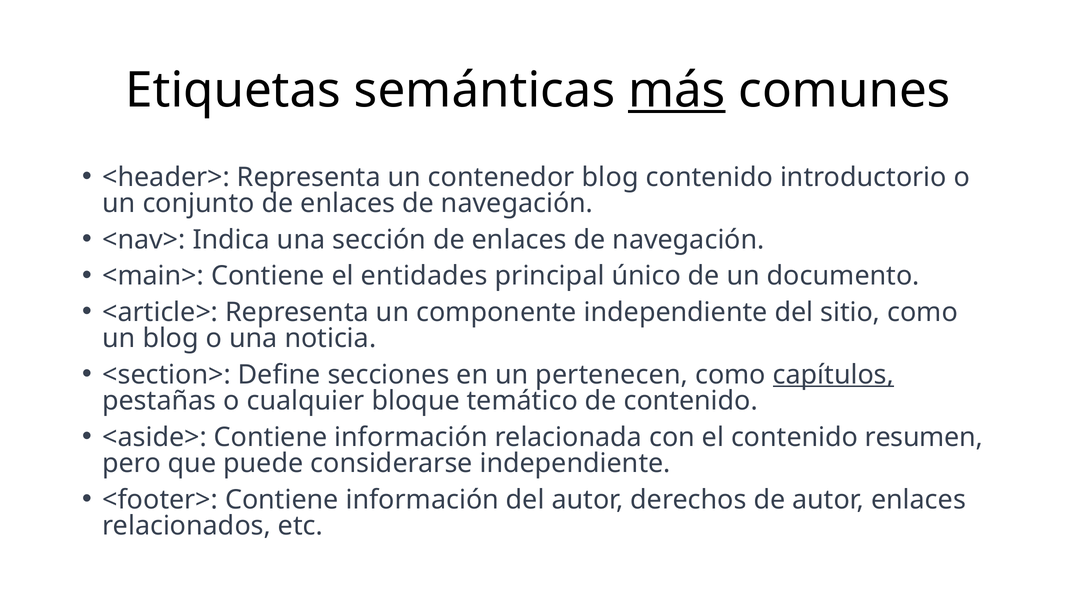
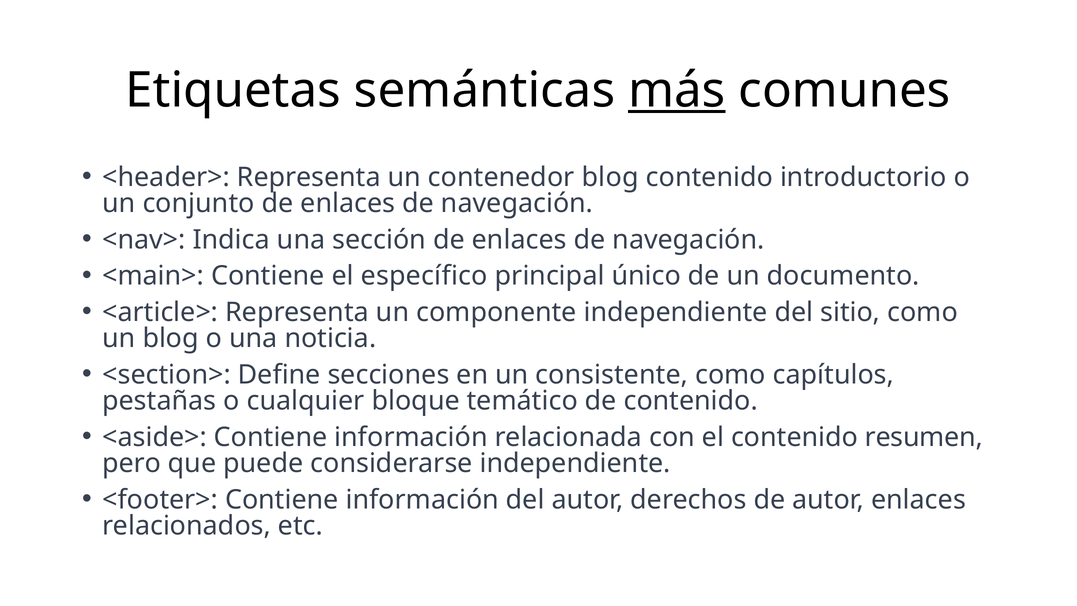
entidades: entidades -> específico
pertenecen: pertenecen -> consistente
capítulos underline: present -> none
